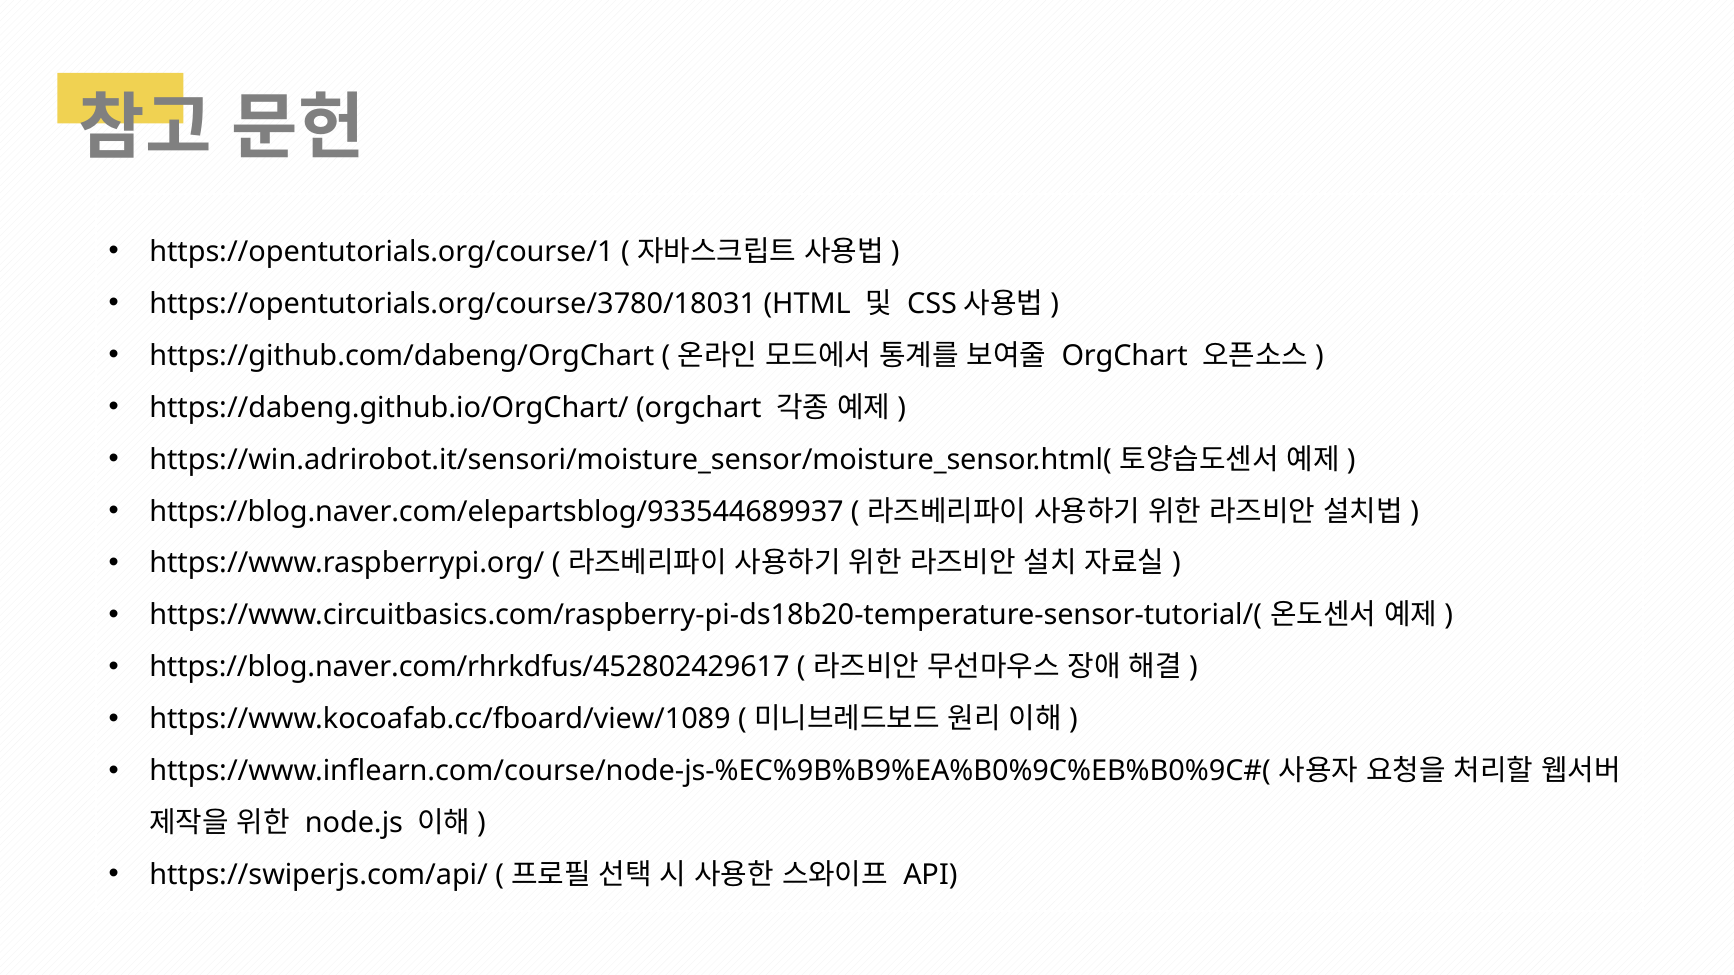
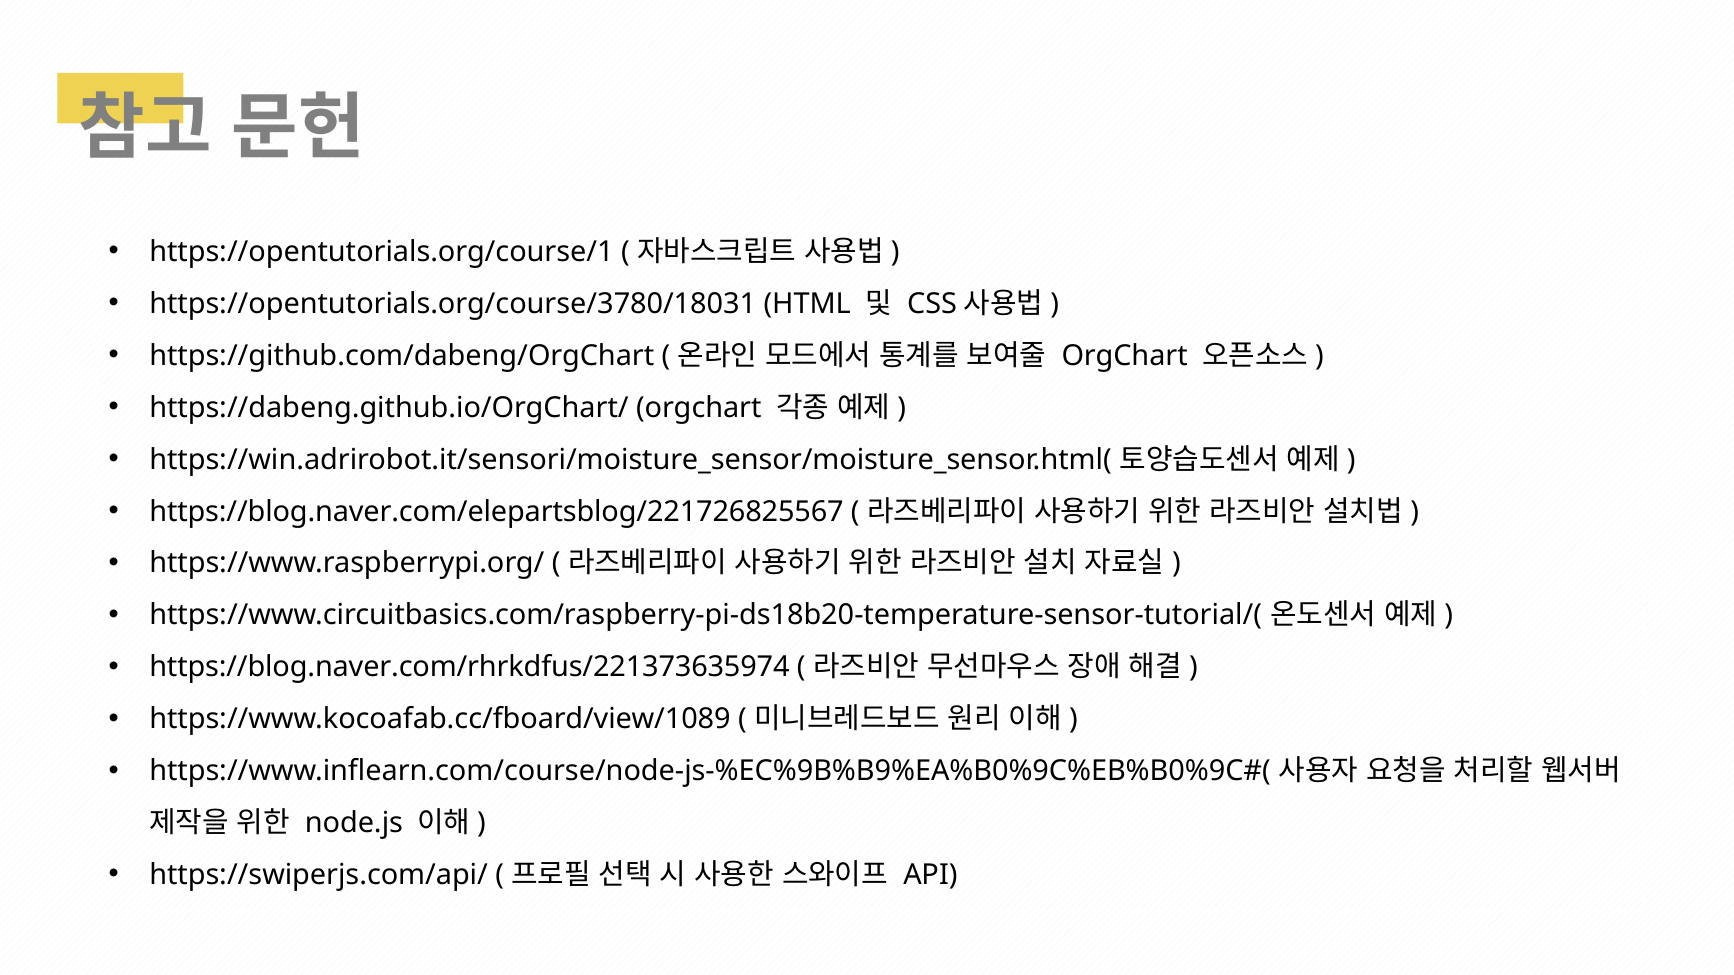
https://blog.naver.com/elepartsblog/933544689937: https://blog.naver.com/elepartsblog/933544689937 -> https://blog.naver.com/elepartsblog/221726825567
https://blog.naver.com/rhrkdfus/452802429617: https://blog.naver.com/rhrkdfus/452802429617 -> https://blog.naver.com/rhrkdfus/221373635974
